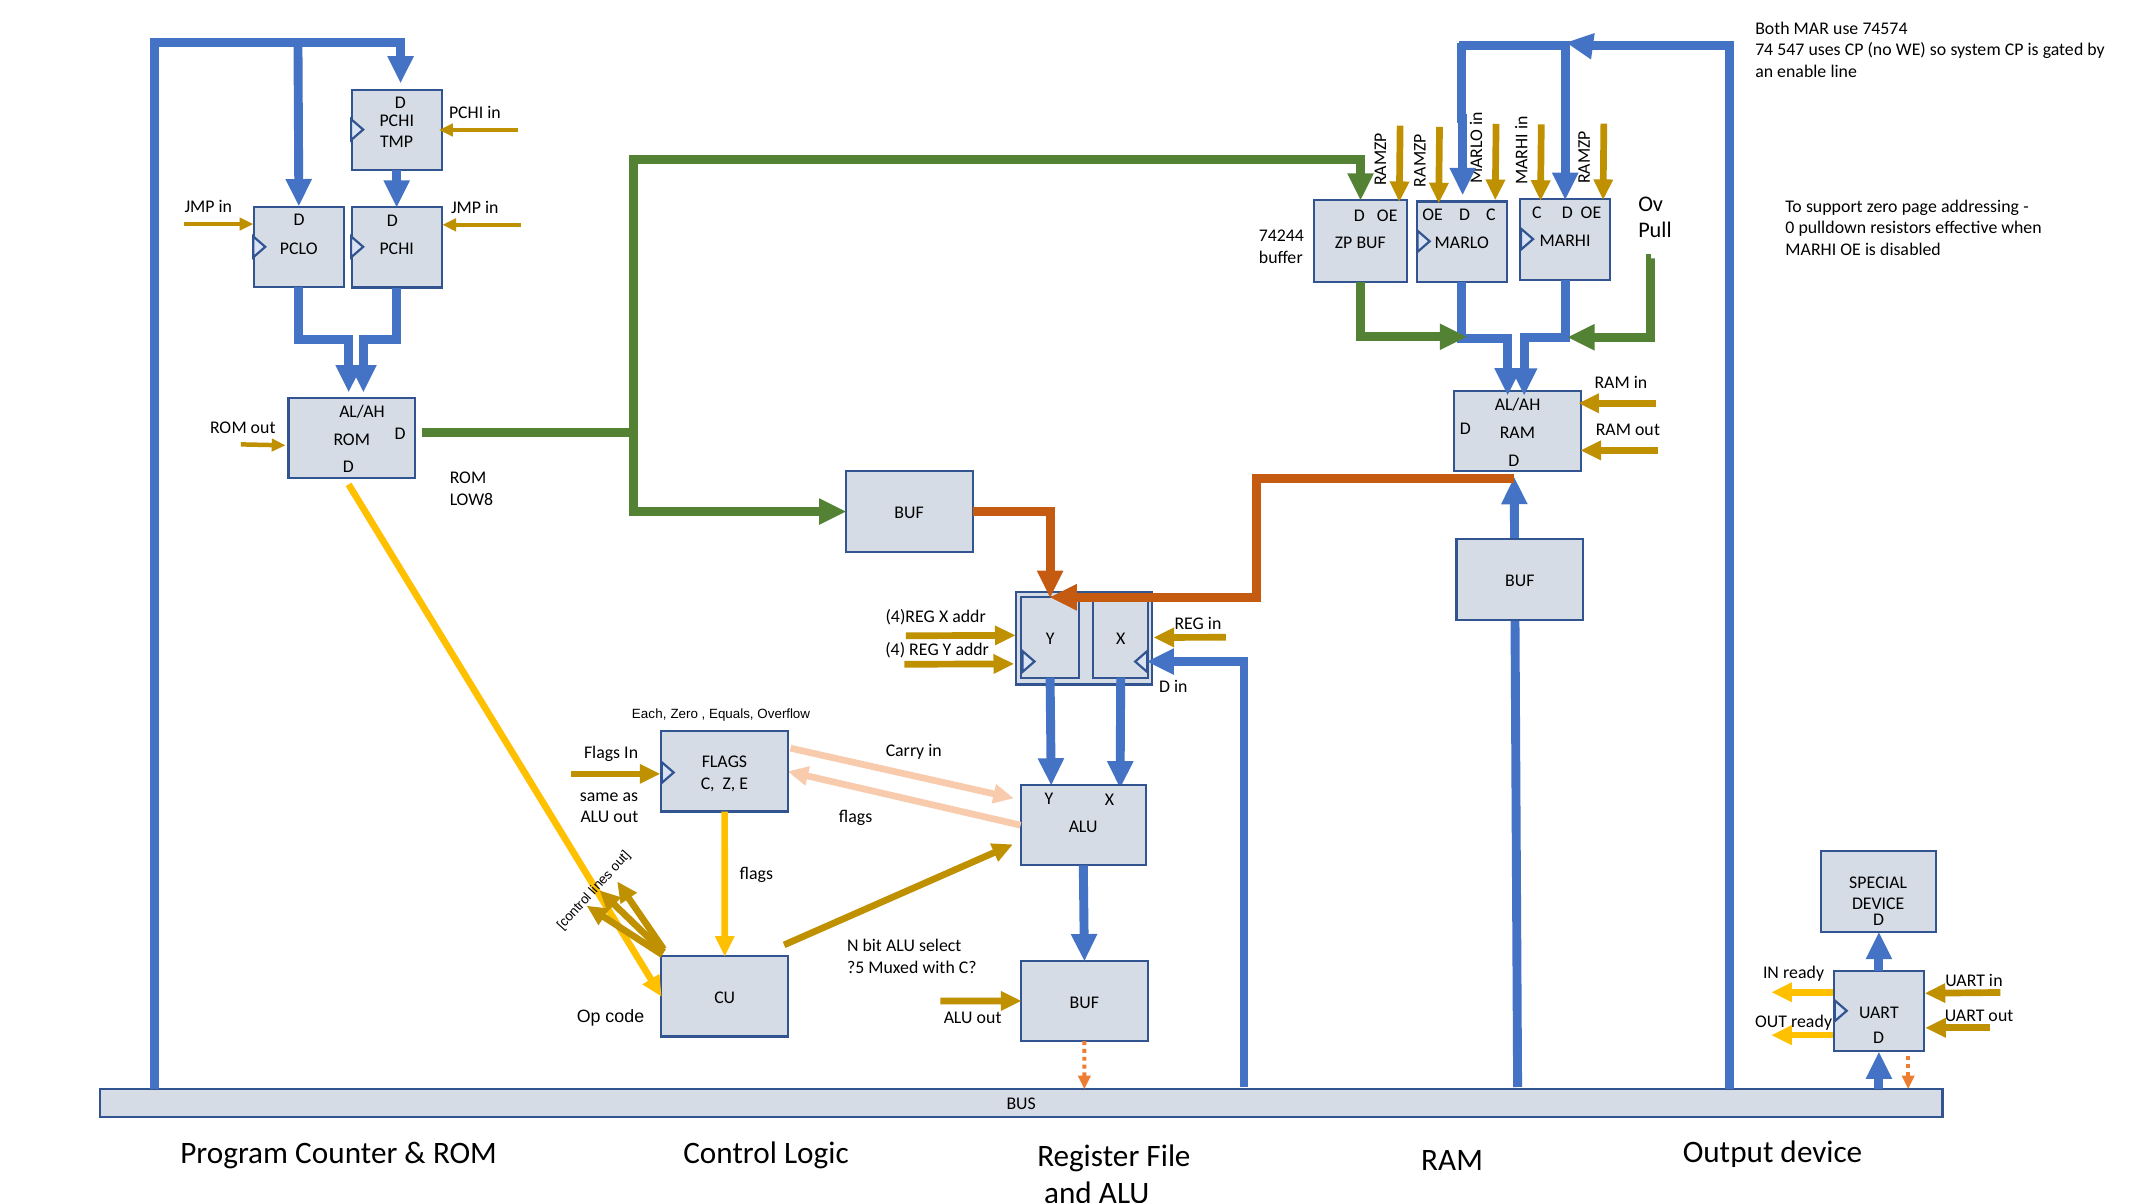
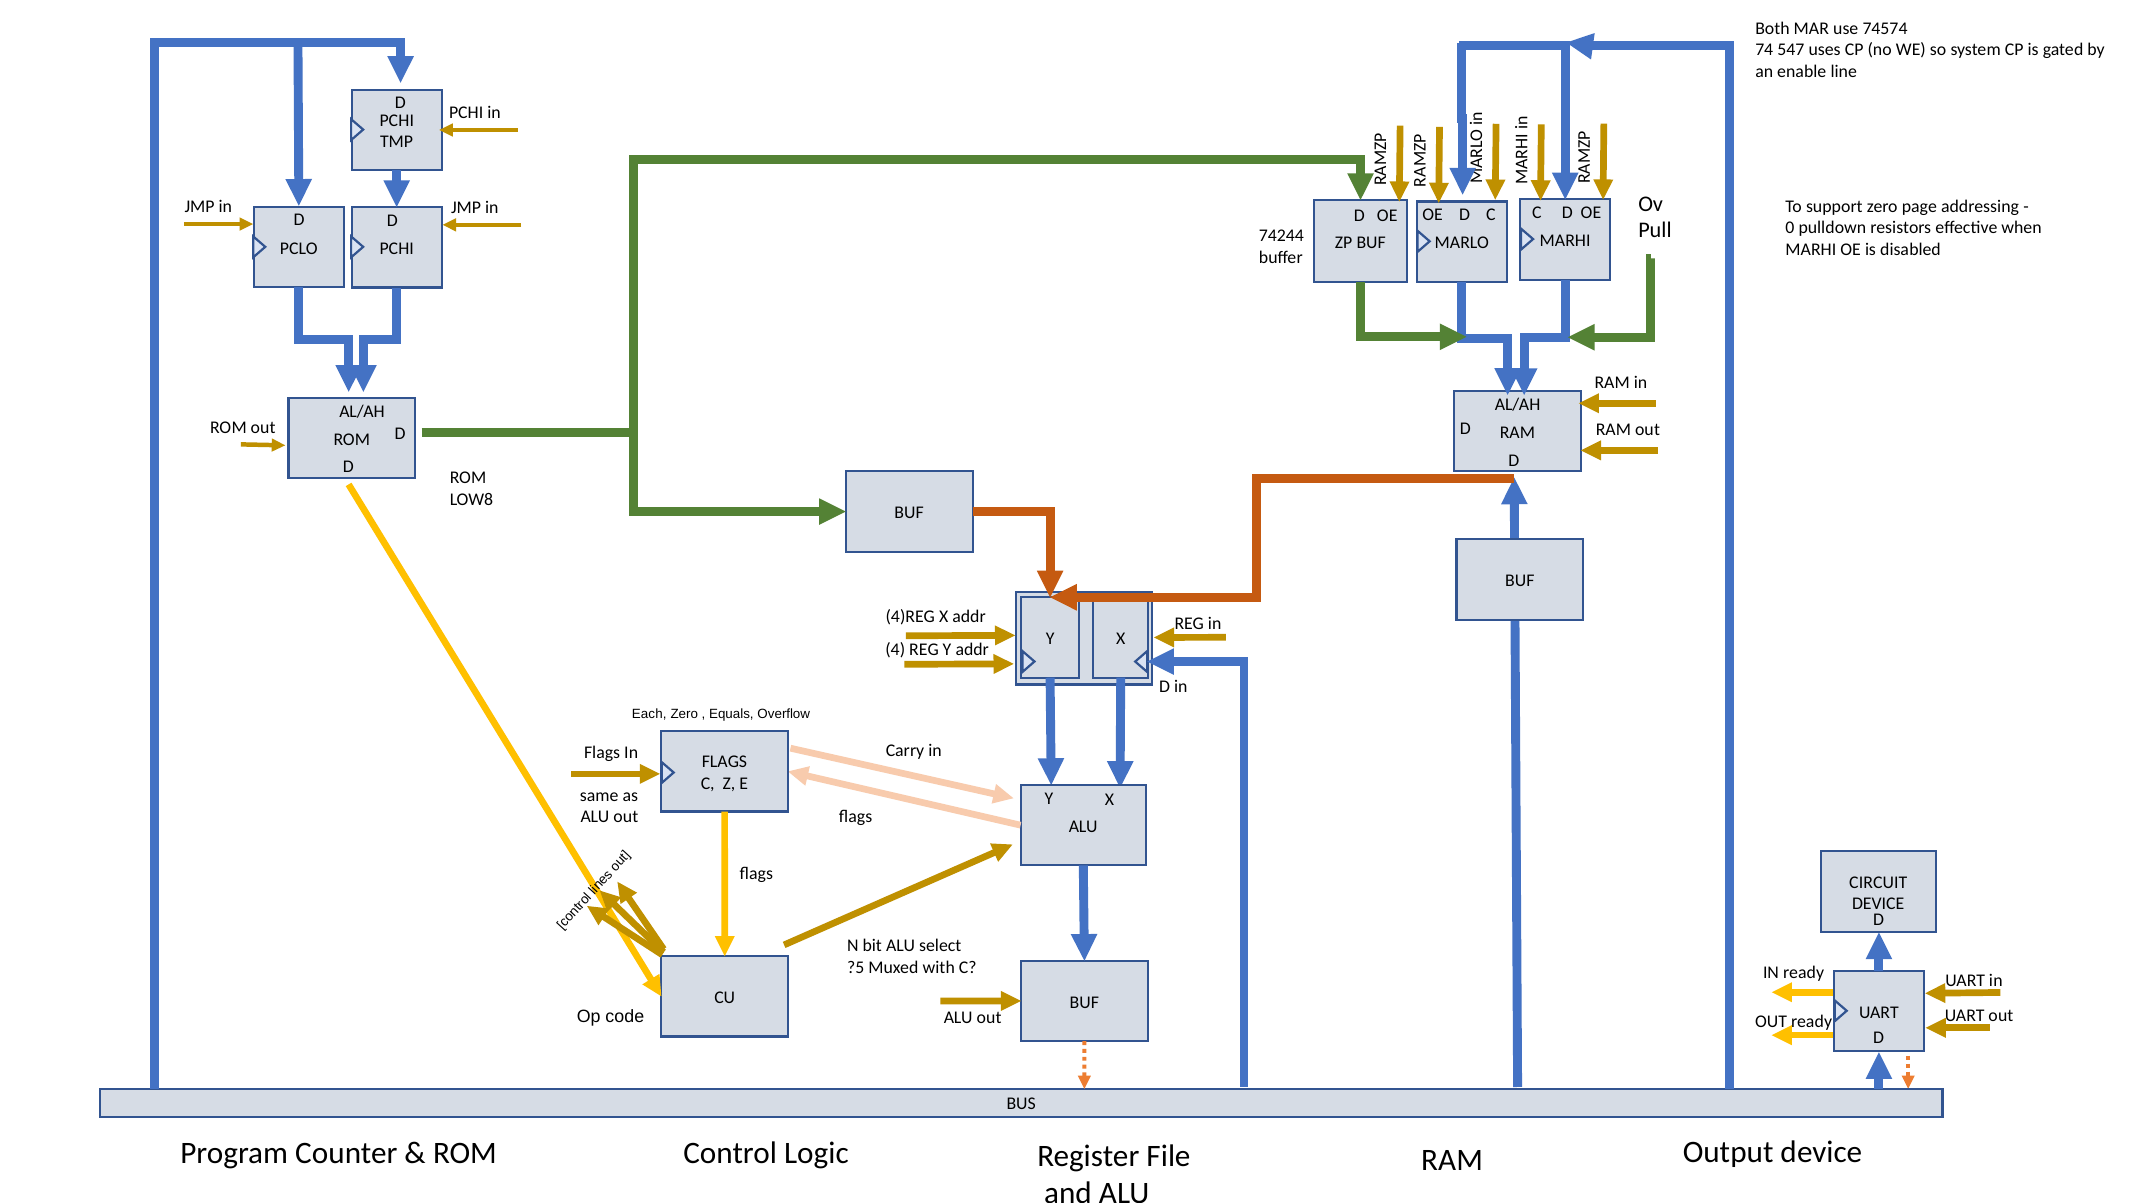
SPECIAL: SPECIAL -> CIRCUIT
